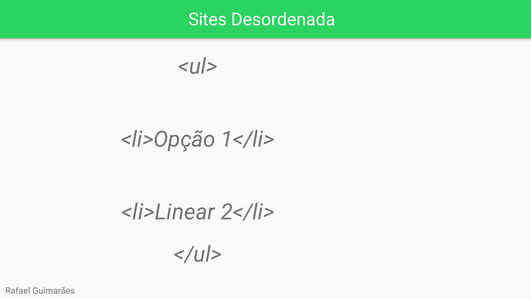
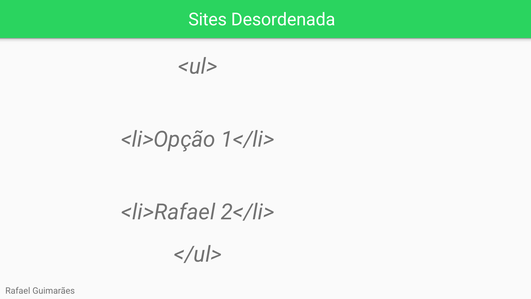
<li>Linear: <li>Linear -> <li>Rafael
